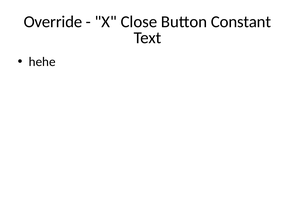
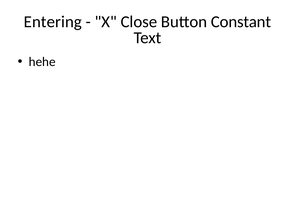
Override: Override -> Entering
